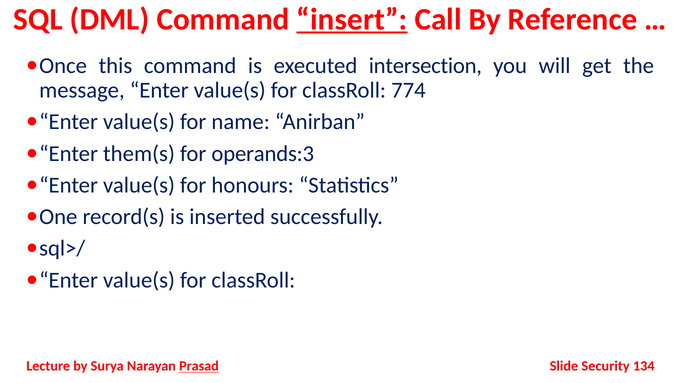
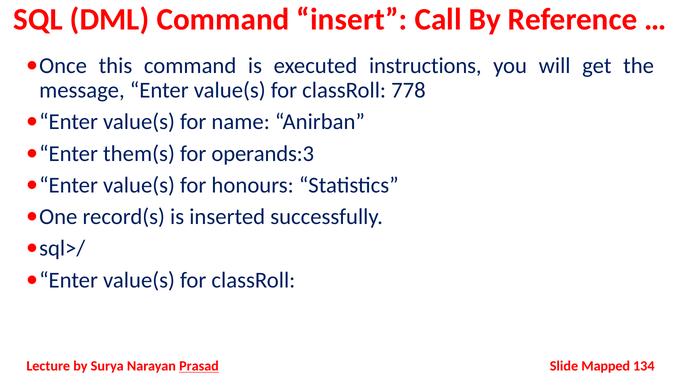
insert underline: present -> none
intersection: intersection -> instructions
774: 774 -> 778
Security: Security -> Mapped
